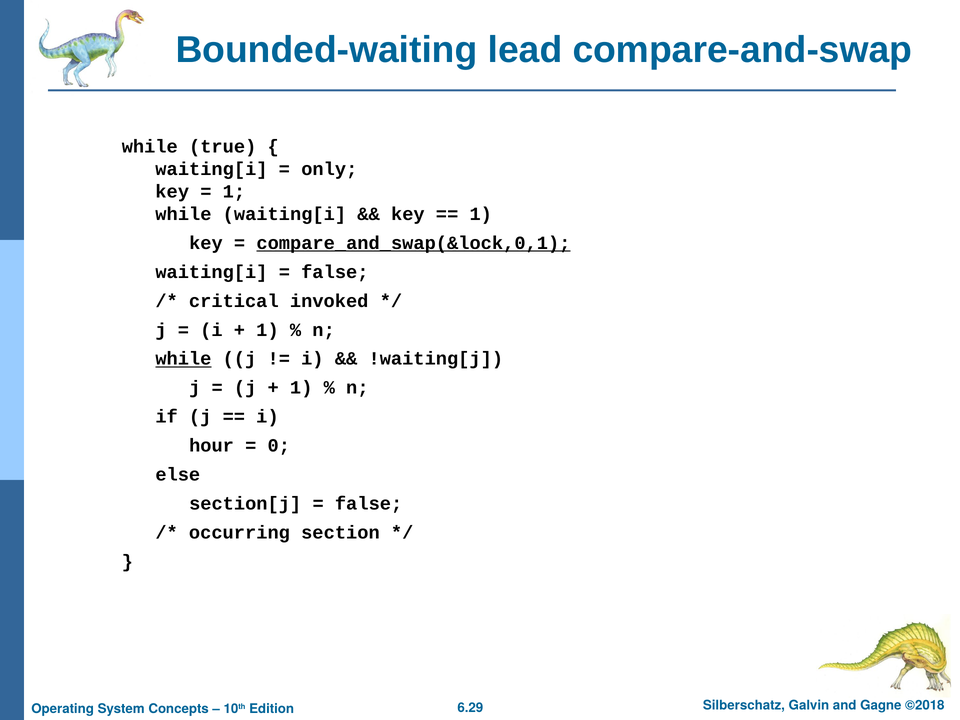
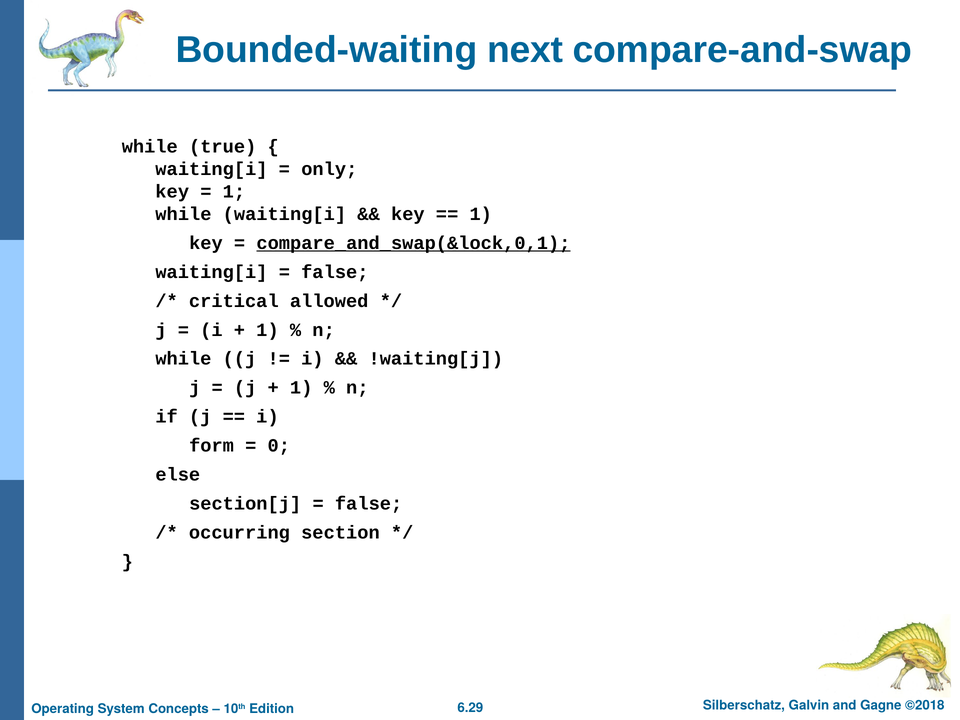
lead: lead -> next
invoked: invoked -> allowed
while at (183, 359) underline: present -> none
hour: hour -> form
